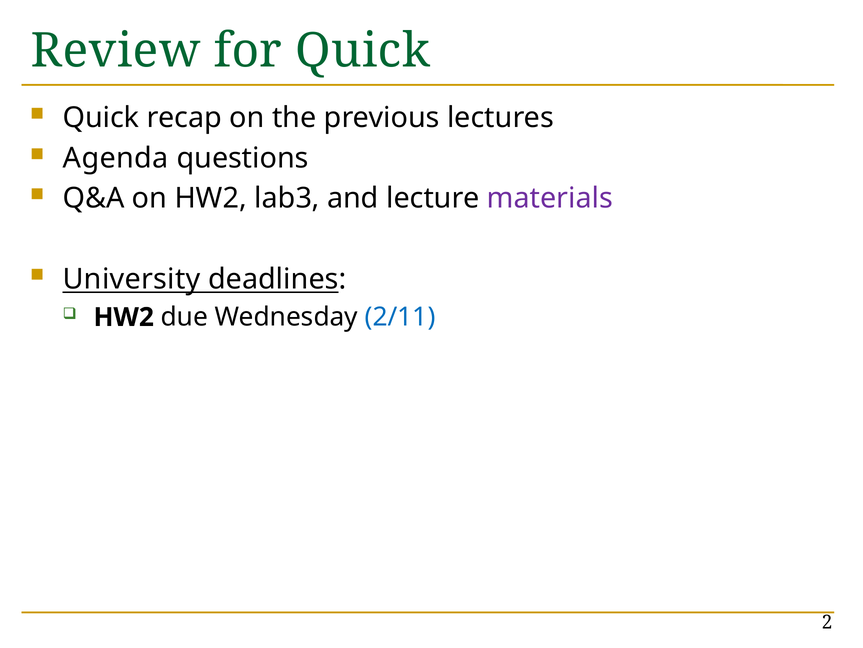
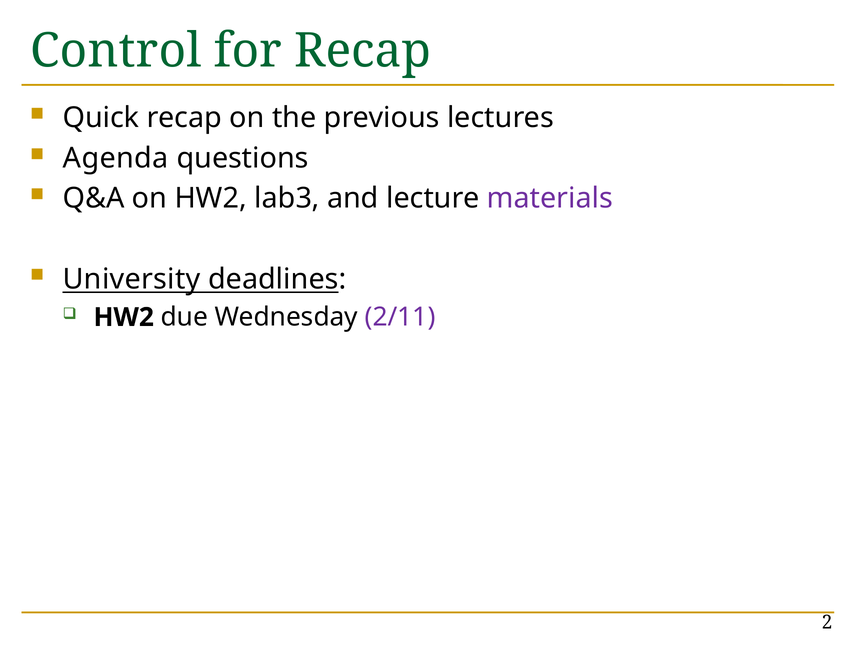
Review: Review -> Control
for Quick: Quick -> Recap
2/11 colour: blue -> purple
